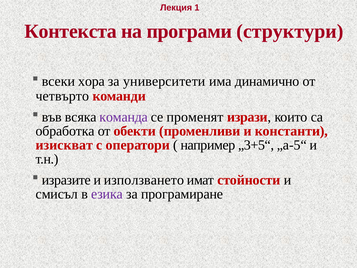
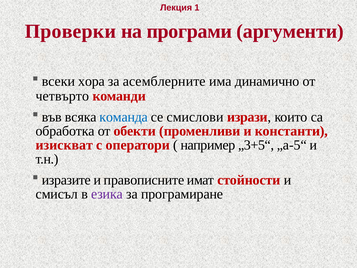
Контекста: Контекста -> Проверки
структури: структури -> аргументи
университети: университети -> асемблерните
команда colour: purple -> blue
променят: променят -> смислови
използването: използването -> правописните
